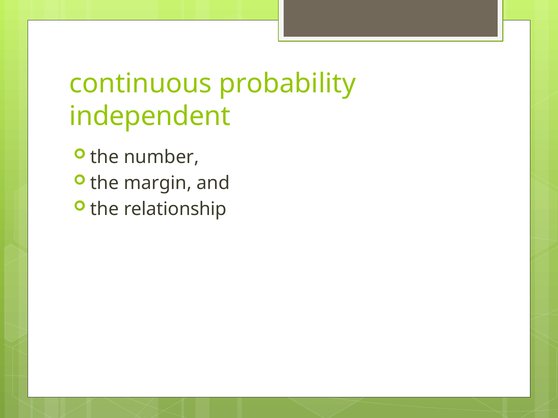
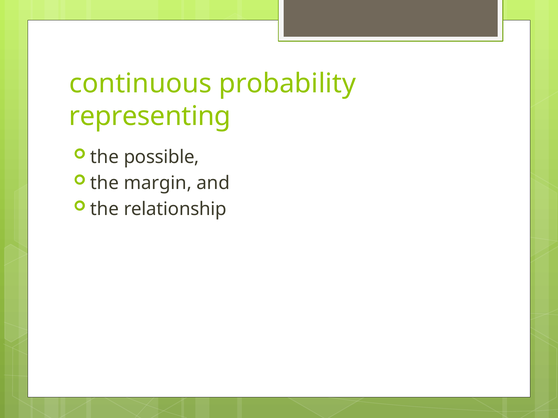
independent: independent -> representing
number: number -> possible
